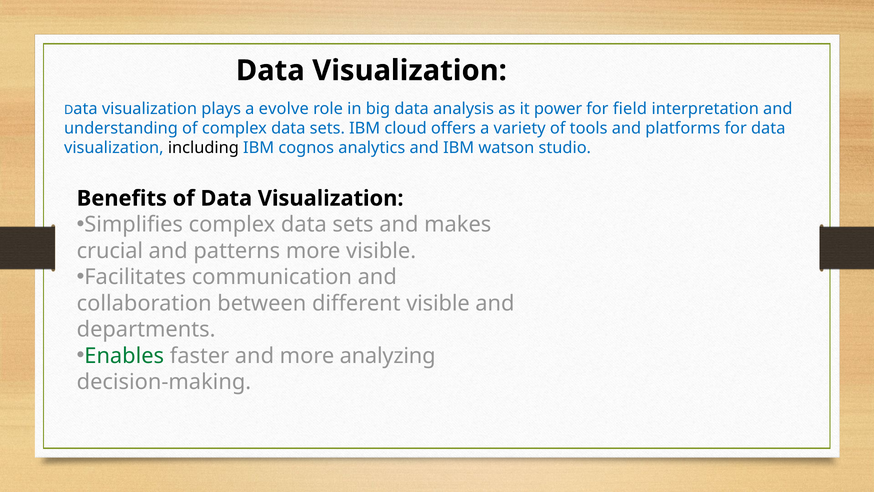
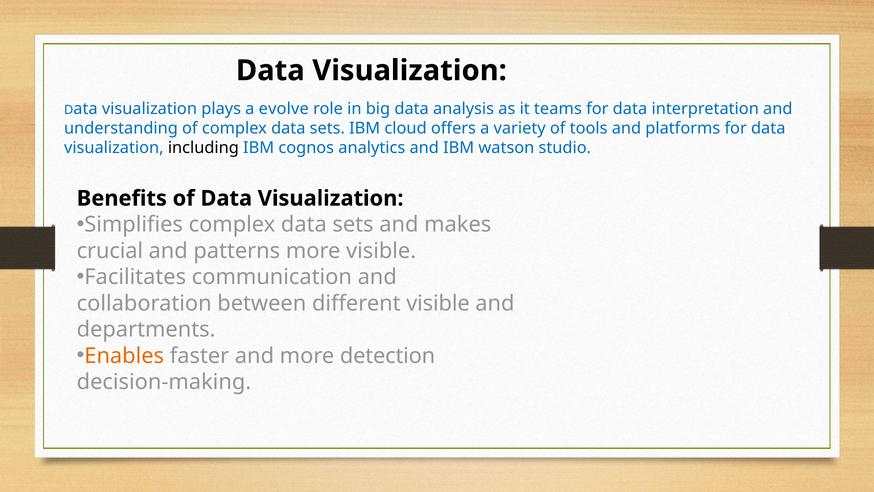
power: power -> teams
field at (630, 109): field -> data
Enables colour: green -> orange
analyzing: analyzing -> detection
